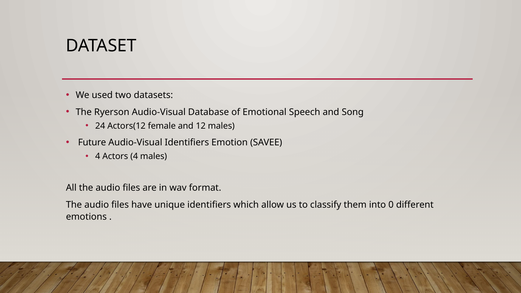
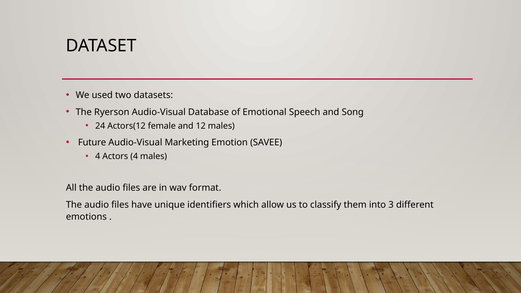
Audio-Visual Identifiers: Identifiers -> Marketing
0: 0 -> 3
